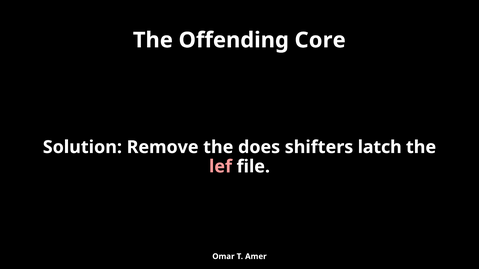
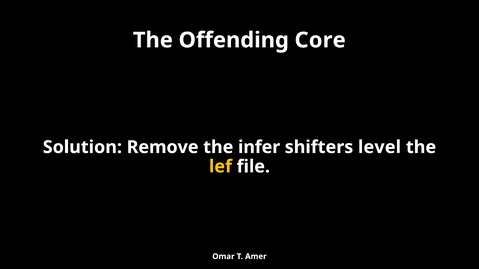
does: does -> infer
latch: latch -> level
lef colour: pink -> yellow
